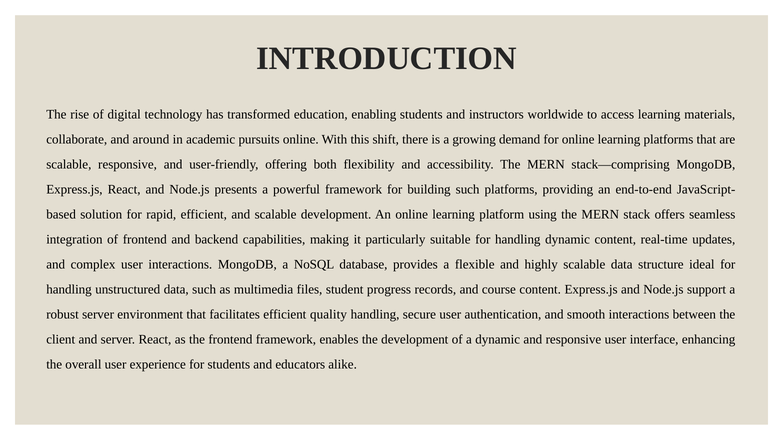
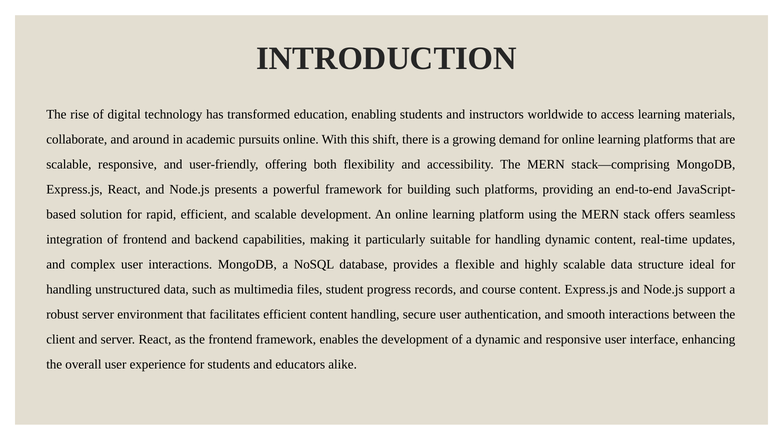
efficient quality: quality -> content
